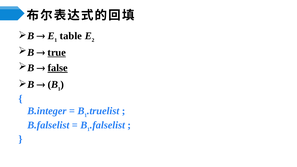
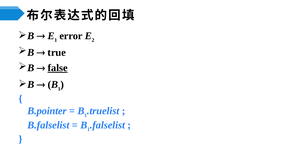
table: table -> error
true underline: present -> none
B.integer: B.integer -> B.pointer
